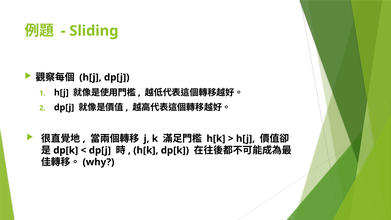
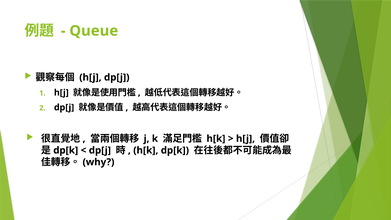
Sliding: Sliding -> Queue
